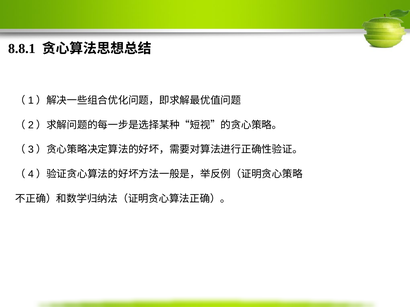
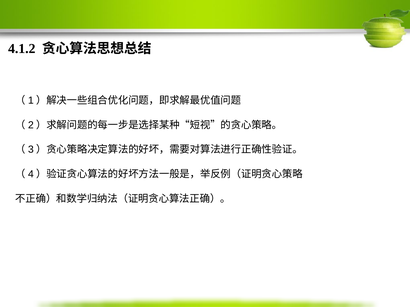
8.8.1: 8.8.1 -> 4.1.2
